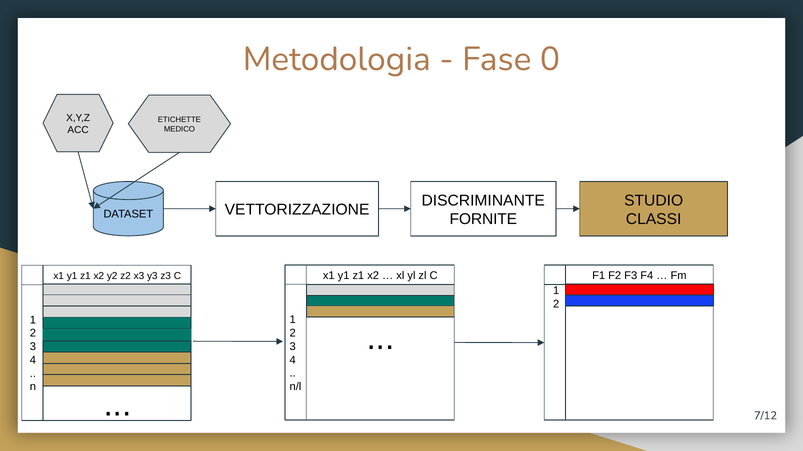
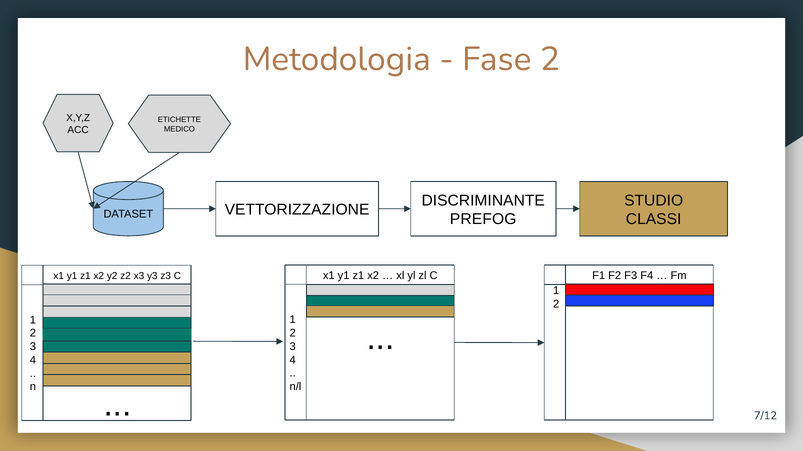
Fase 0: 0 -> 2
FORNITE: FORNITE -> PREFOG
